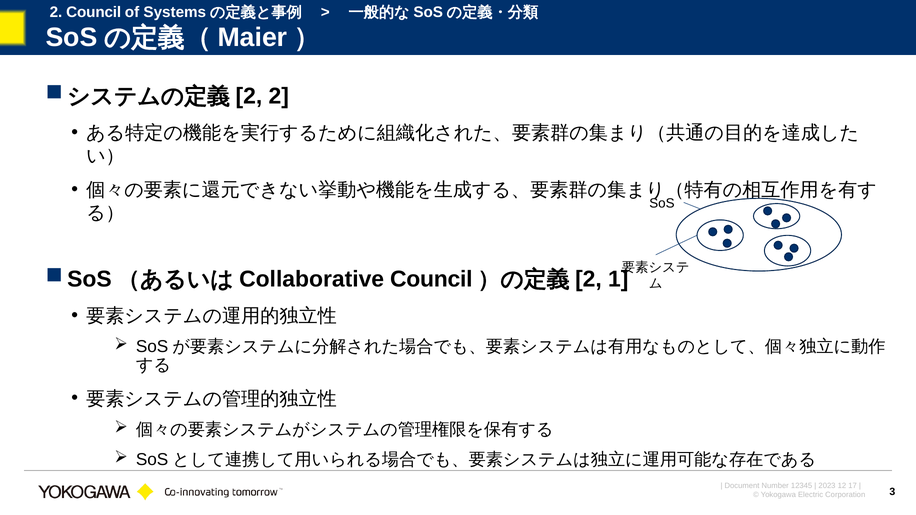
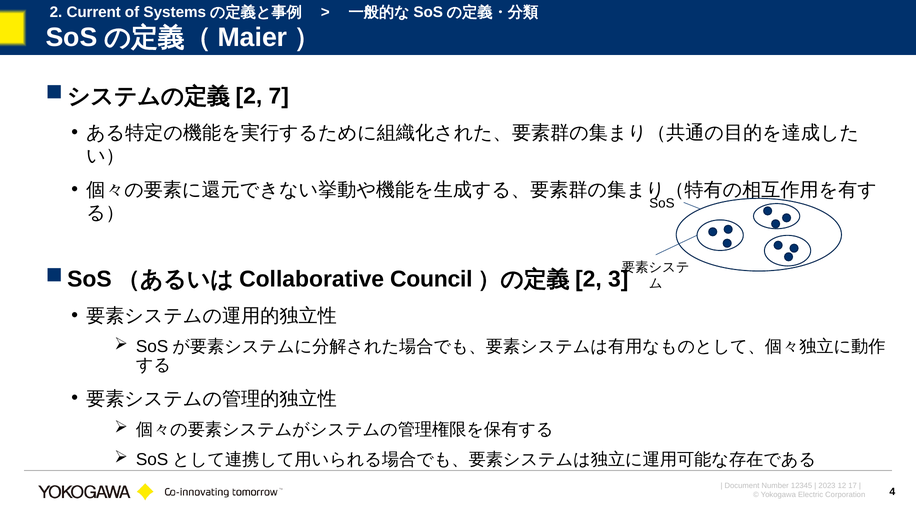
2 Council: Council -> Current
2 2: 2 -> 7
1: 1 -> 3
3: 3 -> 4
